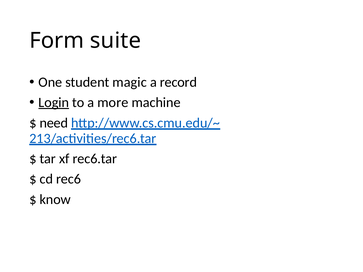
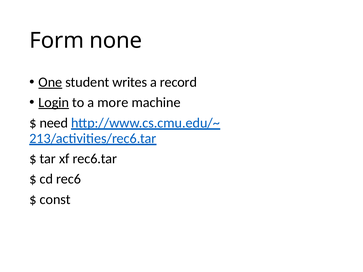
suite: suite -> none
One underline: none -> present
magic: magic -> writes
know: know -> const
